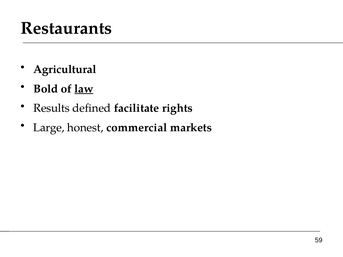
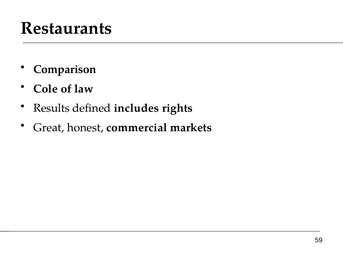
Agricultural: Agricultural -> Comparison
Bold: Bold -> Cole
law underline: present -> none
facilitate: facilitate -> includes
Large: Large -> Great
